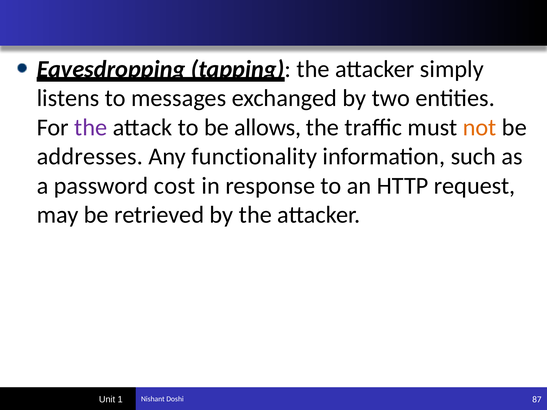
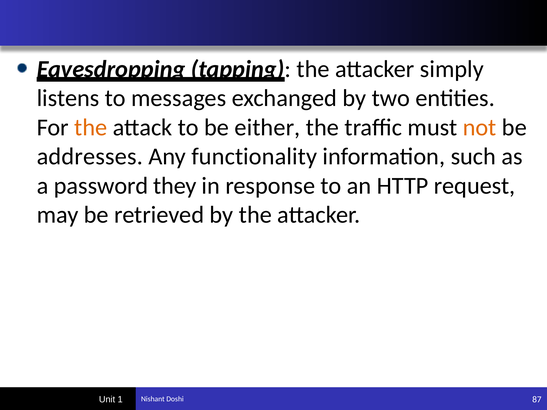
the at (91, 127) colour: purple -> orange
allows: allows -> either
cost: cost -> they
